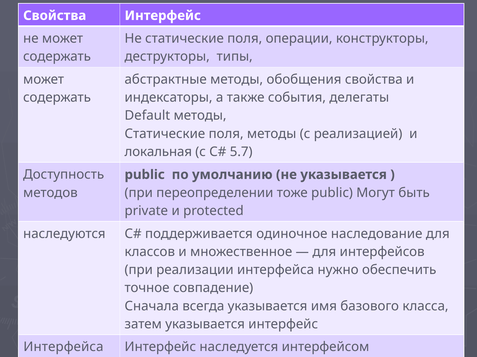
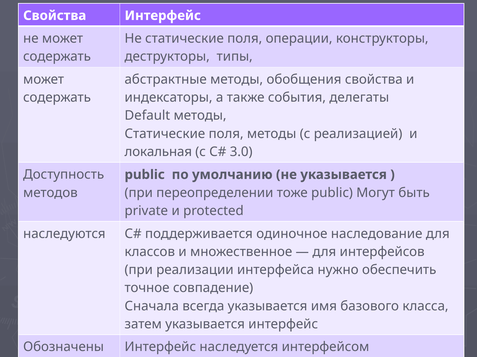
5.7: 5.7 -> 3.0
Интерфейса at (63, 348): Интерфейса -> Обозначены
